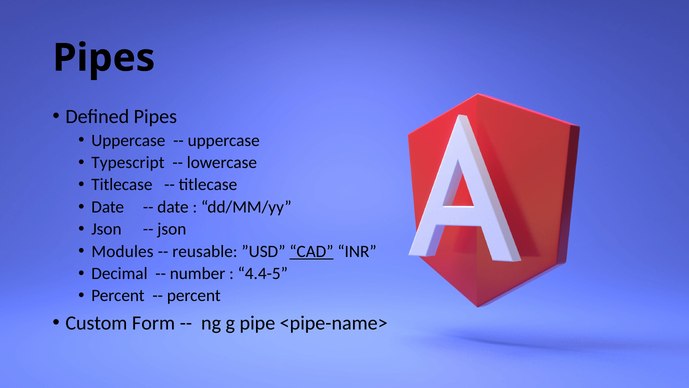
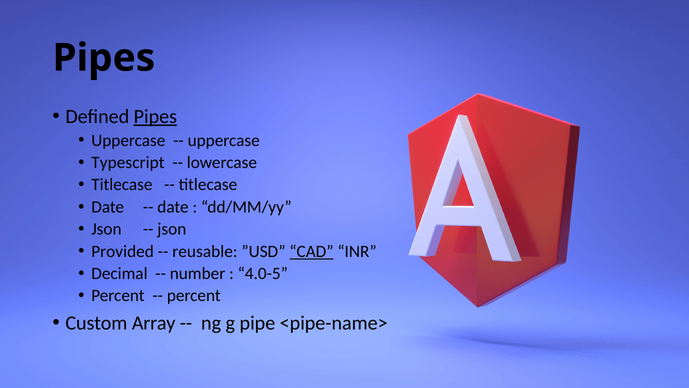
Pipes at (155, 116) underline: none -> present
Modules: Modules -> Provided
4.4-5: 4.4-5 -> 4.0-5
Form: Form -> Array
